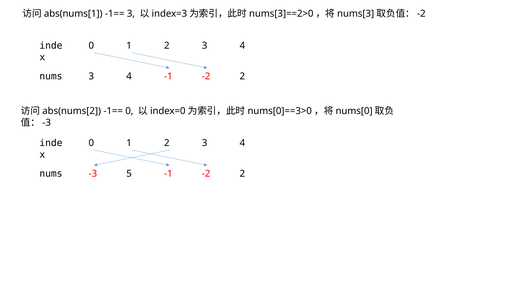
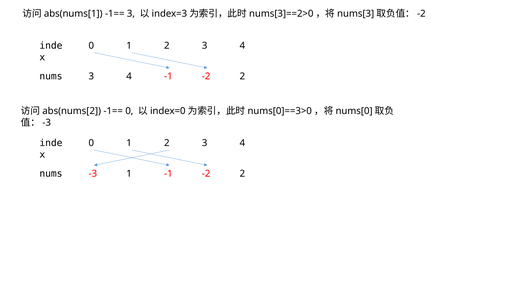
-3 5: 5 -> 1
